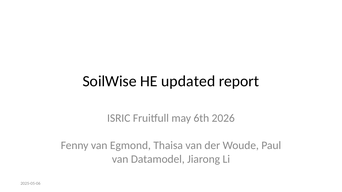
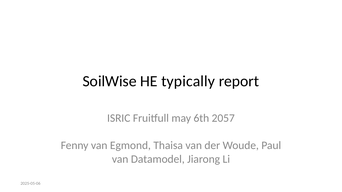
updated: updated -> typically
2026: 2026 -> 2057
